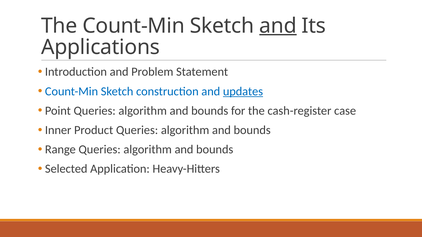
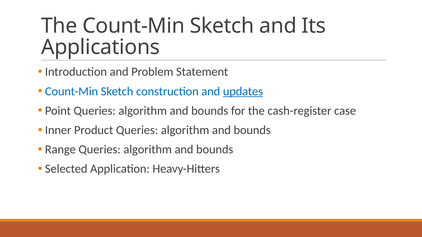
and at (278, 26) underline: present -> none
